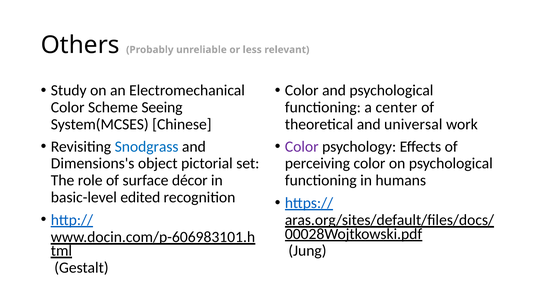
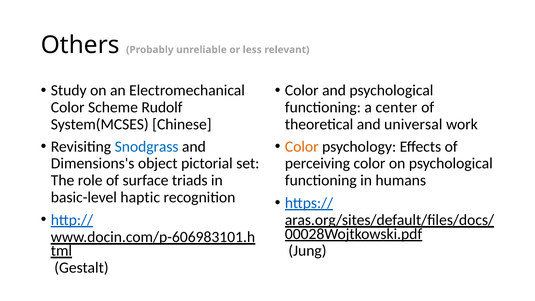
Seeing: Seeing -> Rudolf
Color at (302, 147) colour: purple -> orange
décor: décor -> triads
edited: edited -> haptic
